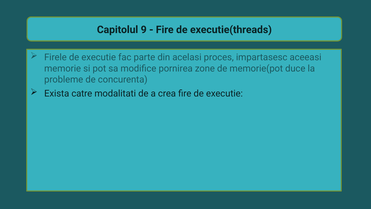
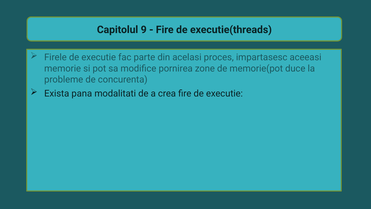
catre: catre -> pana
